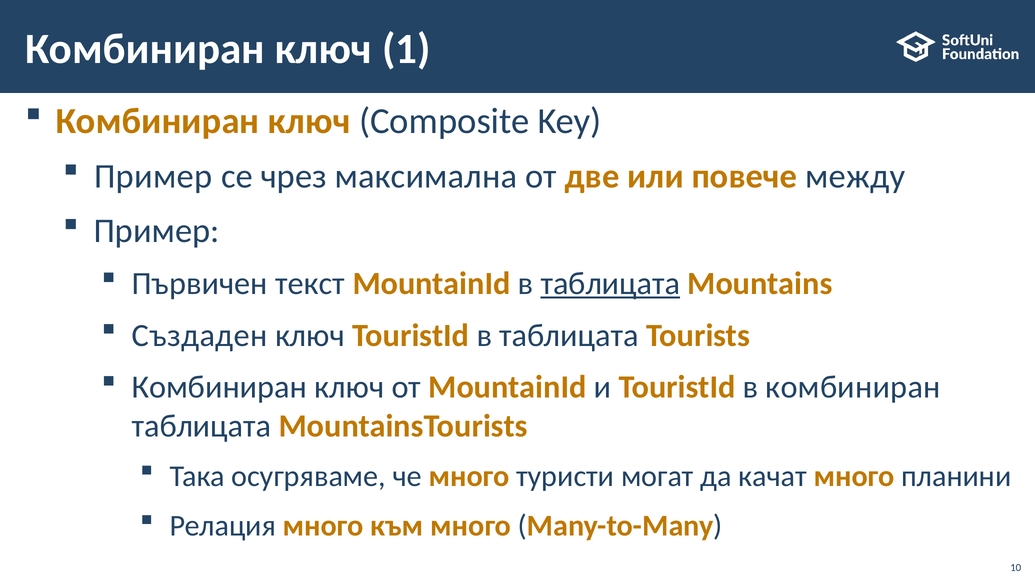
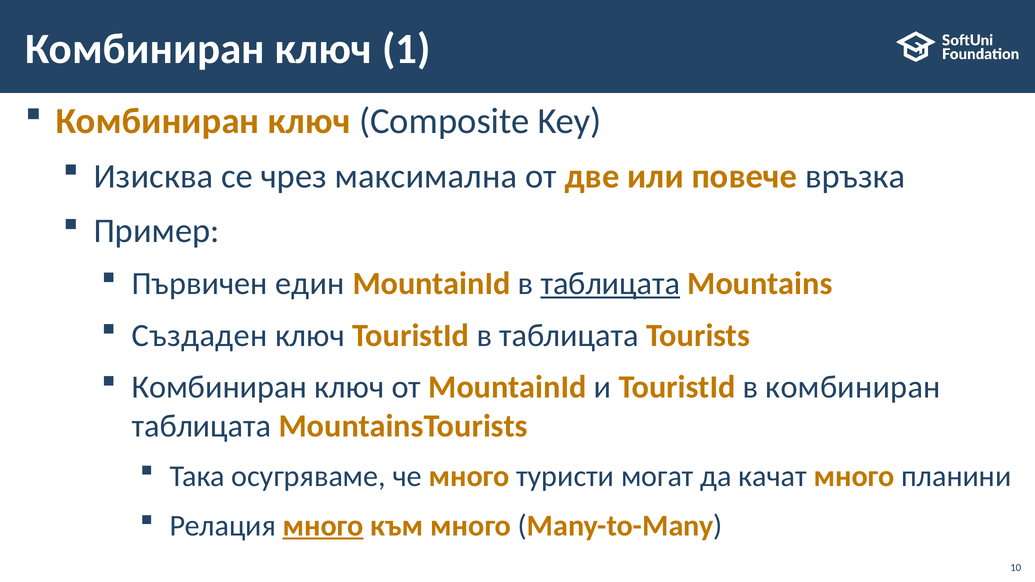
Пример at (153, 177): Пример -> Изисква
между: между -> връзка
текст: текст -> един
много at (323, 526) underline: none -> present
